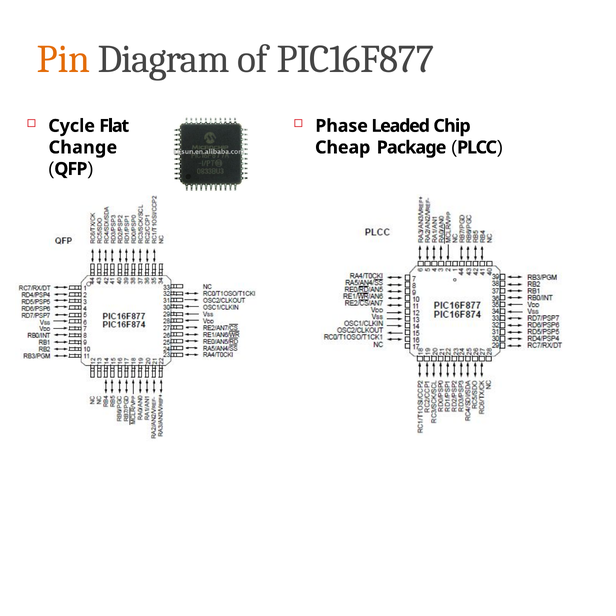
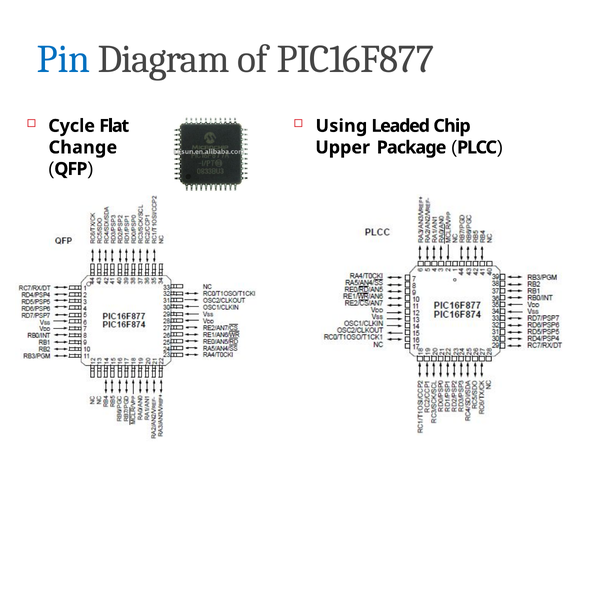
Pin colour: orange -> blue
Phase: Phase -> Using
Cheap: Cheap -> Upper
